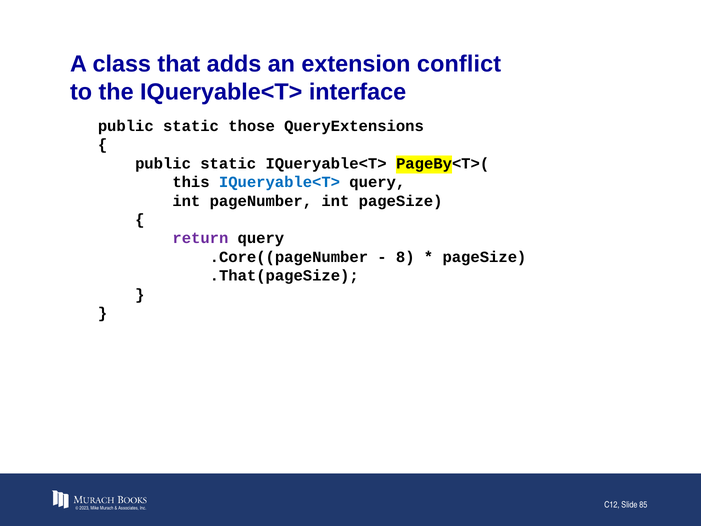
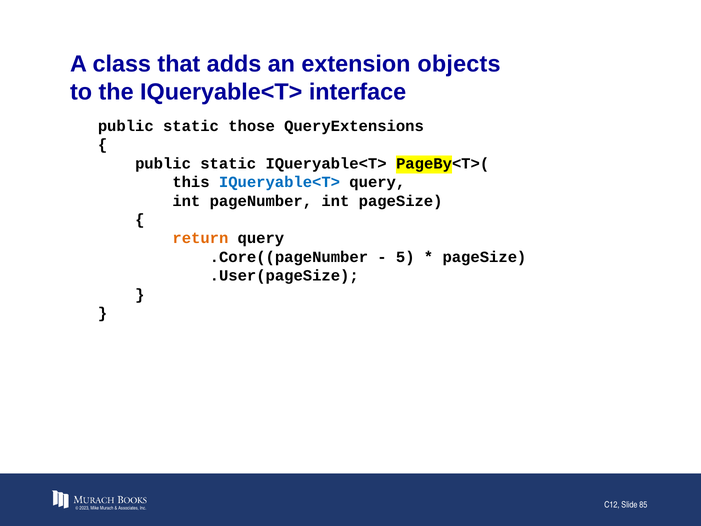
conflict: conflict -> objects
return colour: purple -> orange
8: 8 -> 5
.That(pageSize: .That(pageSize -> .User(pageSize
